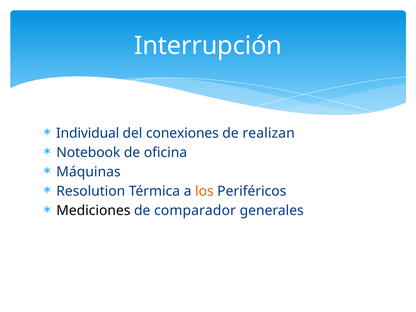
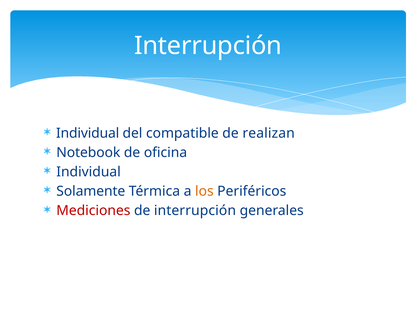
conexiones: conexiones -> compatible
Máquinas at (89, 172): Máquinas -> Individual
Resolution: Resolution -> Solamente
Mediciones colour: black -> red
de comparador: comparador -> interrupción
